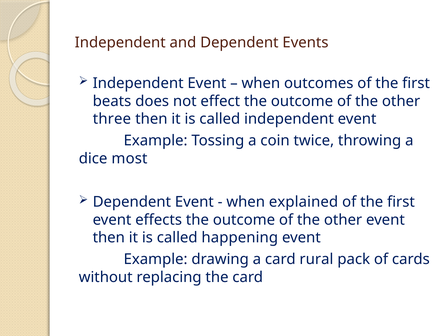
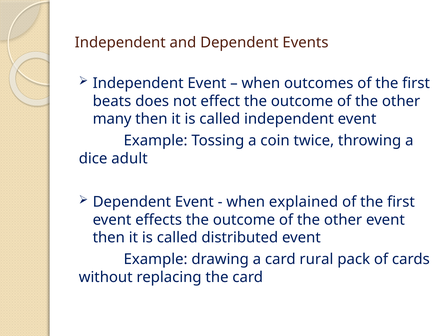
three: three -> many
most: most -> adult
happening: happening -> distributed
